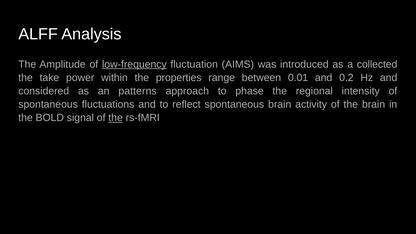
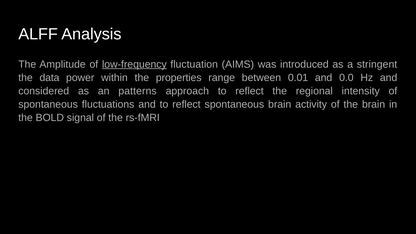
collected: collected -> stringent
take: take -> data
0.2: 0.2 -> 0.0
approach to phase: phase -> reflect
the at (116, 118) underline: present -> none
